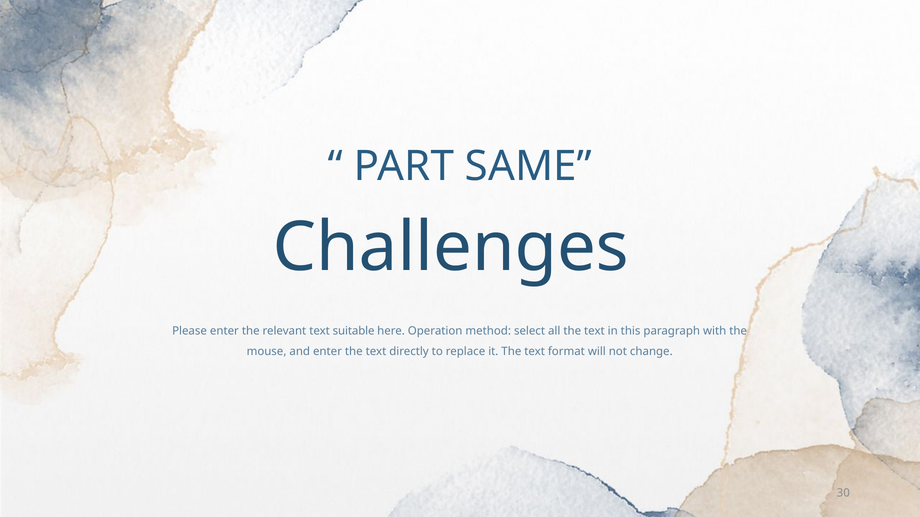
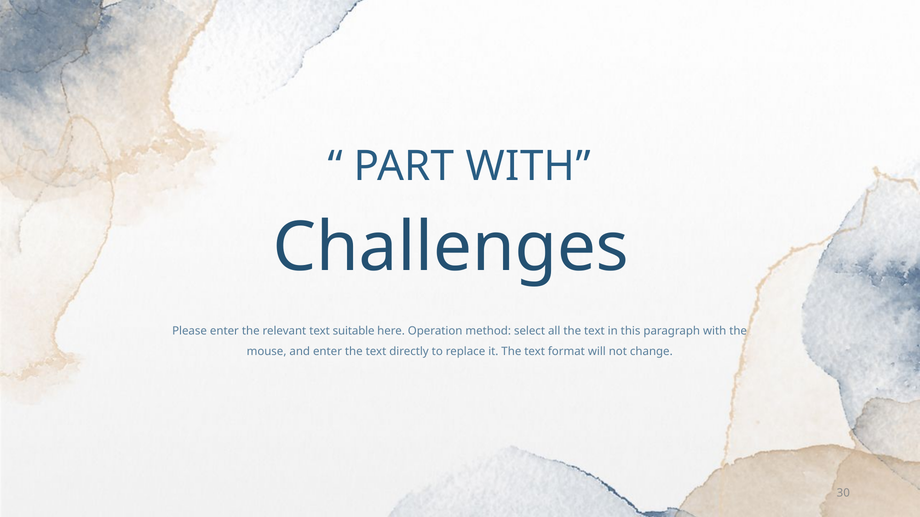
PART SAME: SAME -> WITH
